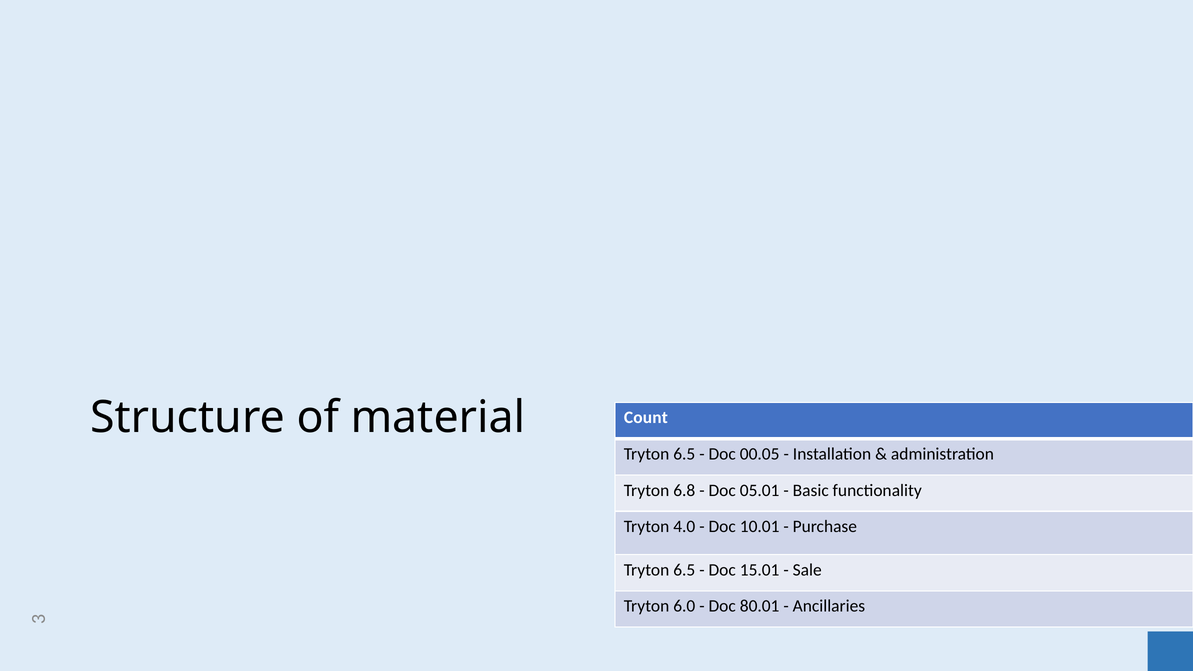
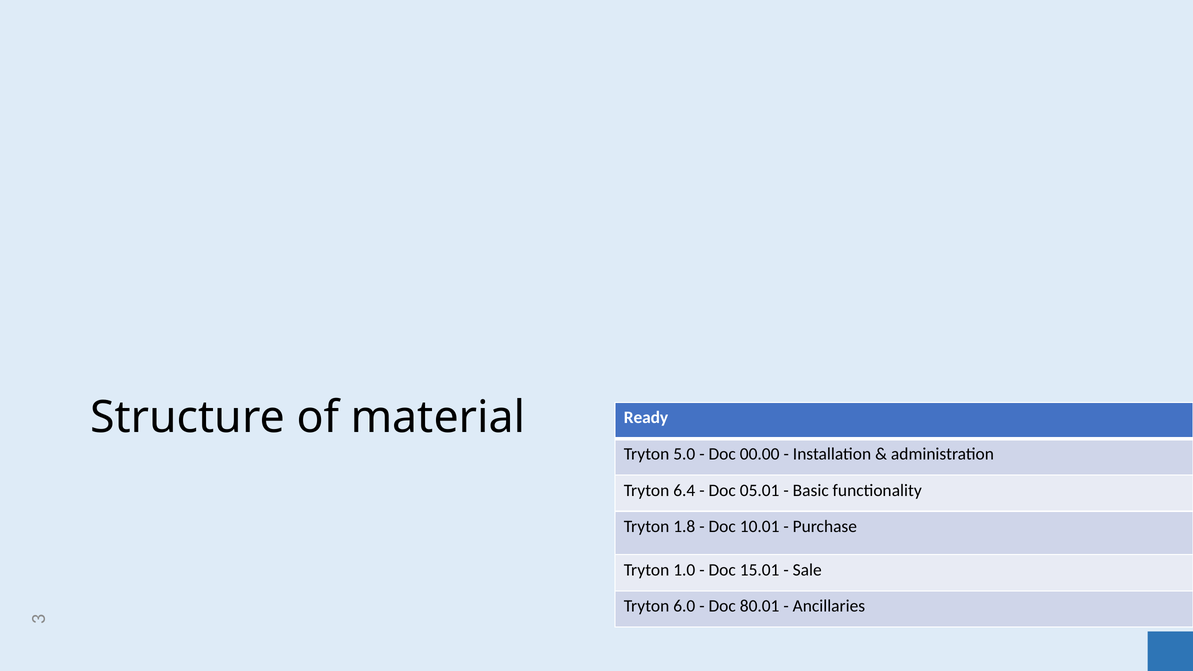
Count: Count -> Ready
6.5 at (684, 454): 6.5 -> 5.0
00.05: 00.05 -> 00.00
6.8: 6.8 -> 6.4
4.0: 4.0 -> 1.8
6.5 at (684, 570): 6.5 -> 1.0
